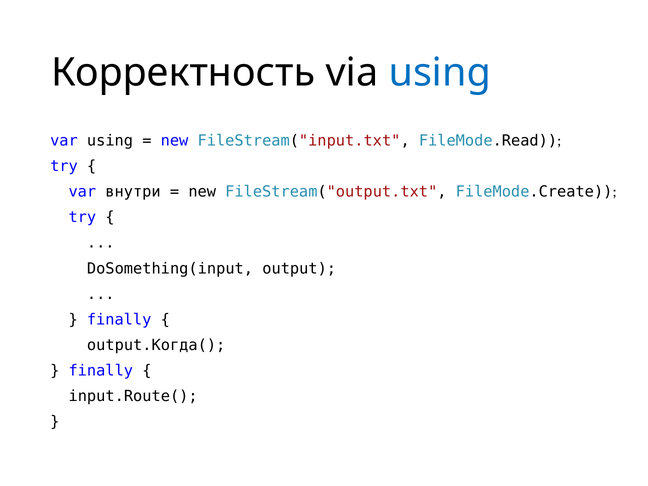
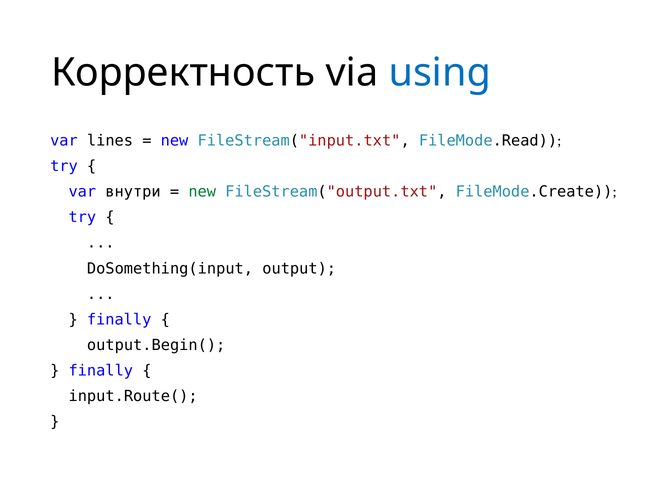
var using: using -> lines
new at (202, 192) colour: black -> green
output.Когда(: output.Когда( -> output.Begin(
